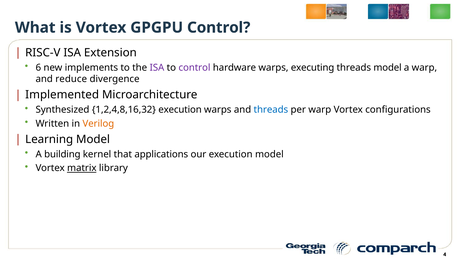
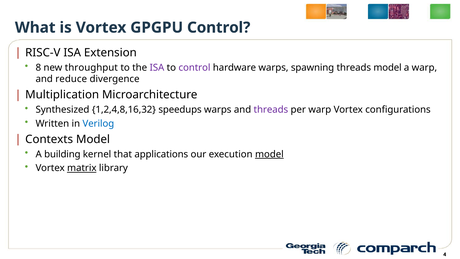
6: 6 -> 8
implements: implements -> throughput
executing: executing -> spawning
Implemented: Implemented -> Multiplication
1,2,4,8,16,32 execution: execution -> speedups
threads at (271, 110) colour: blue -> purple
Verilog colour: orange -> blue
Learning: Learning -> Contexts
model at (269, 154) underline: none -> present
